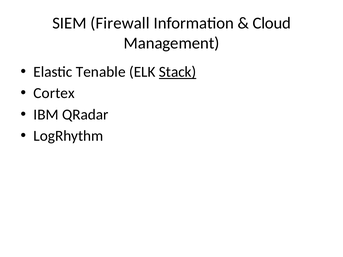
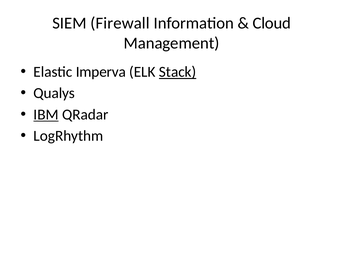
Tenable: Tenable -> Imperva
Cortex: Cortex -> Qualys
IBM underline: none -> present
